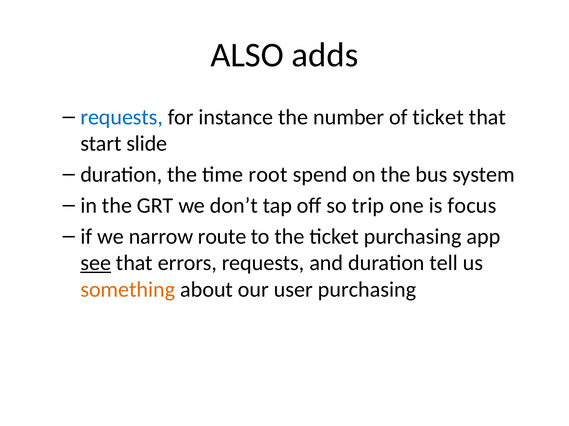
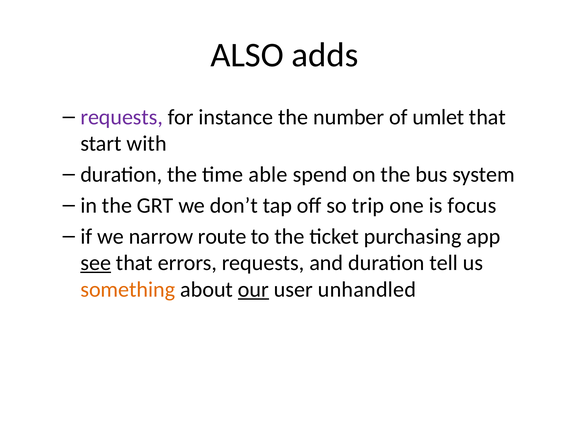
requests at (122, 117) colour: blue -> purple
of ticket: ticket -> umlet
slide: slide -> with
root: root -> able
our underline: none -> present
user purchasing: purchasing -> unhandled
